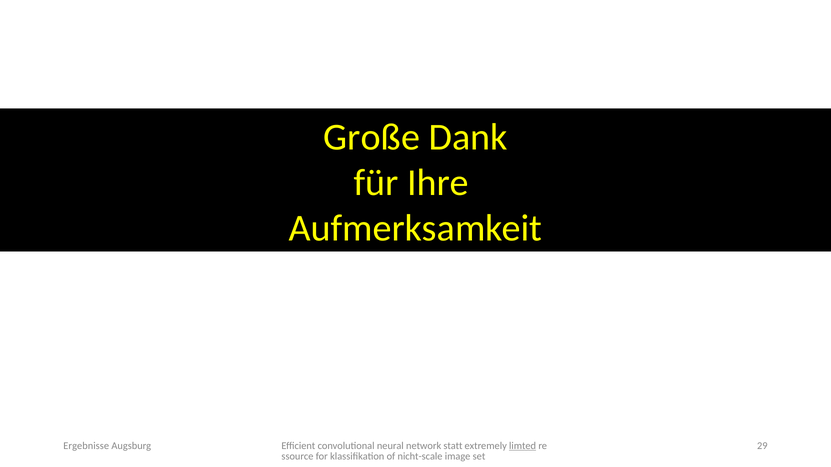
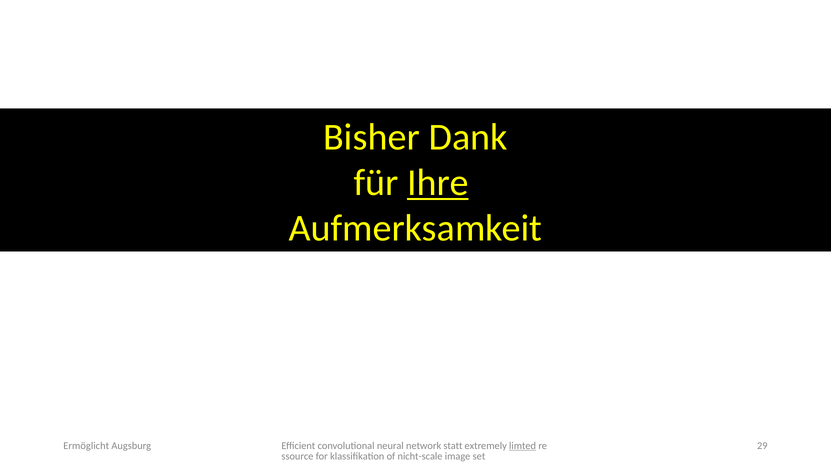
Große: Große -> Bisher
Ihre underline: none -> present
Ergebnisse: Ergebnisse -> Ermöglicht
